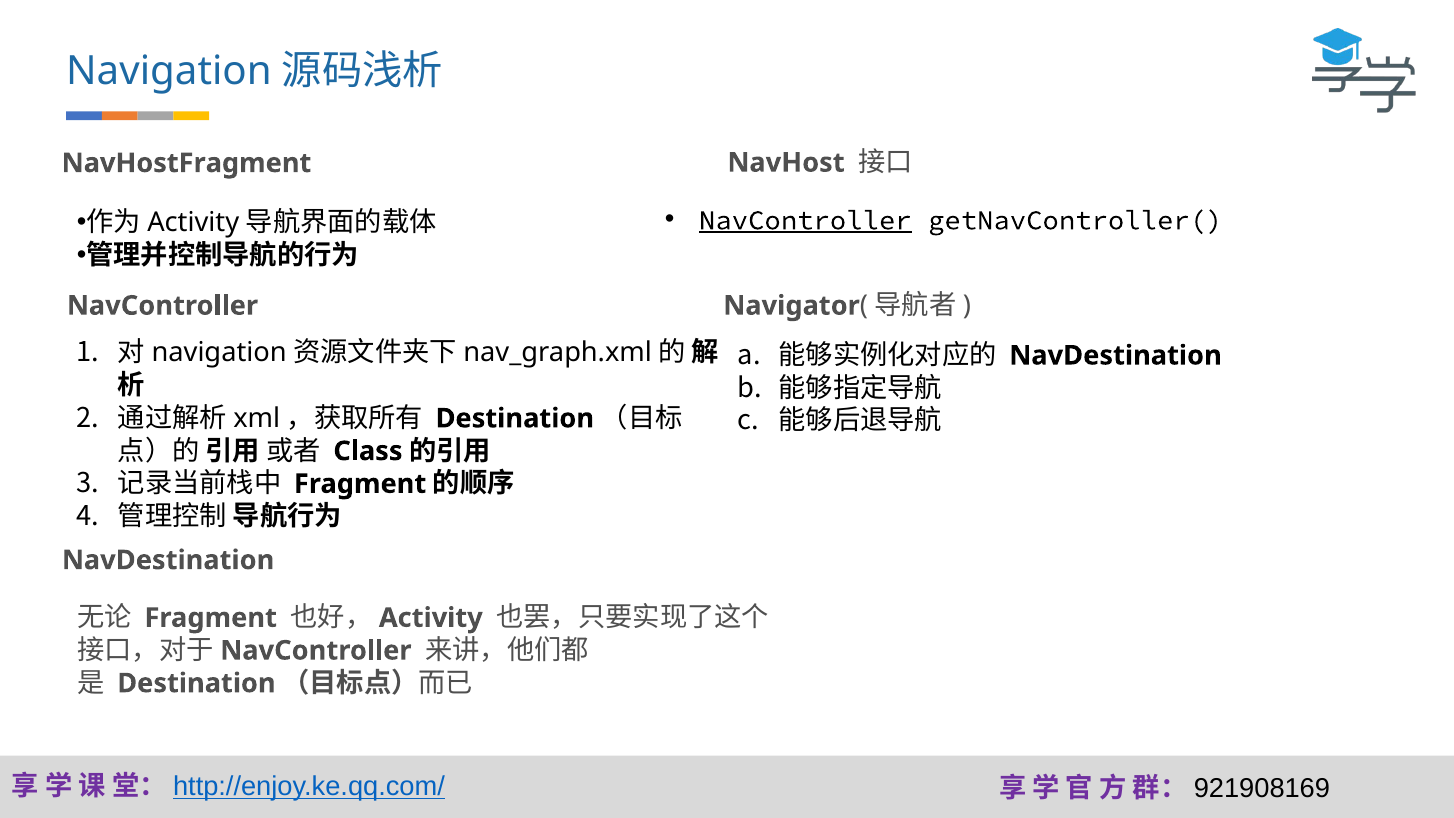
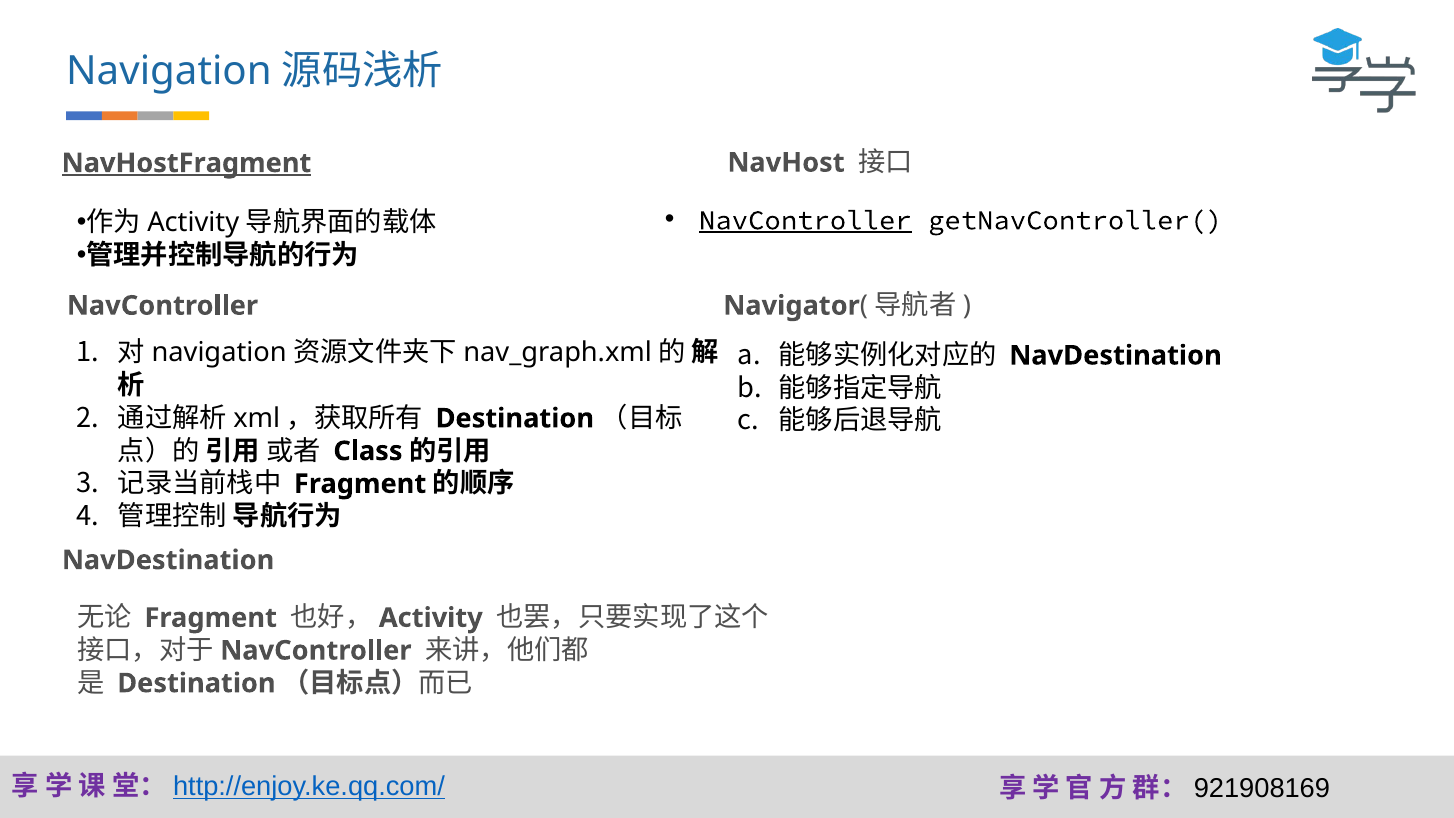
NavHostFragment underline: none -> present
